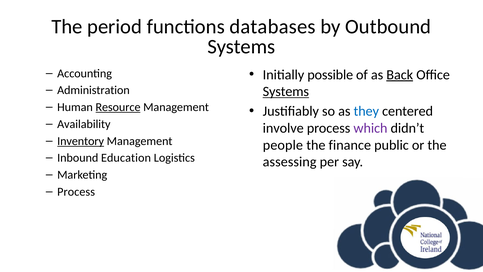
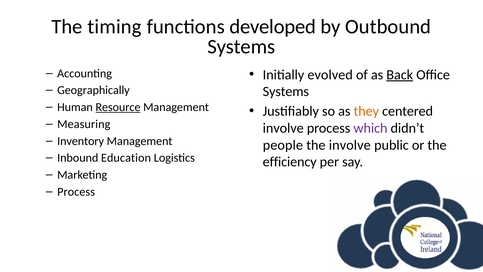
period: period -> timing
databases: databases -> developed
possible: possible -> evolved
Administration: Administration -> Geographically
Systems at (286, 91) underline: present -> none
they colour: blue -> orange
Availability: Availability -> Measuring
Inventory underline: present -> none
the finance: finance -> involve
assessing: assessing -> efficiency
